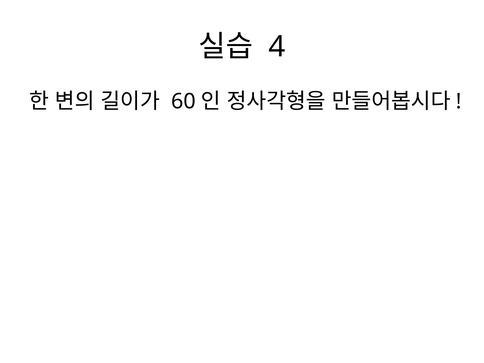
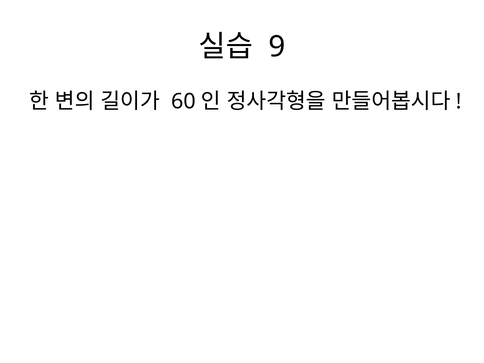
4: 4 -> 9
